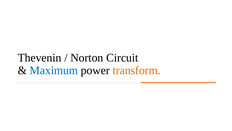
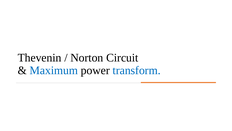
transform colour: orange -> blue
